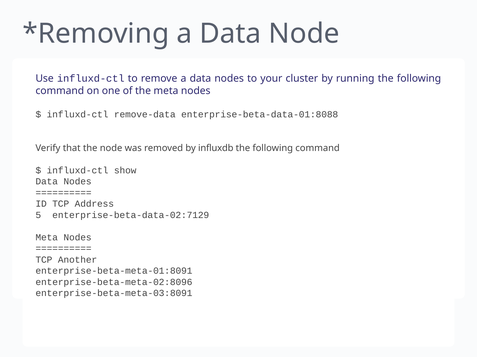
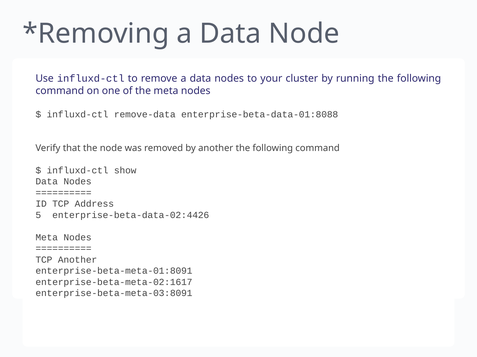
by influxdb: influxdb -> another
enterprise-beta-data-02:7129: enterprise-beta-data-02:7129 -> enterprise-beta-data-02:4426
enterprise-beta-meta-02:8096: enterprise-beta-meta-02:8096 -> enterprise-beta-meta-02:1617
